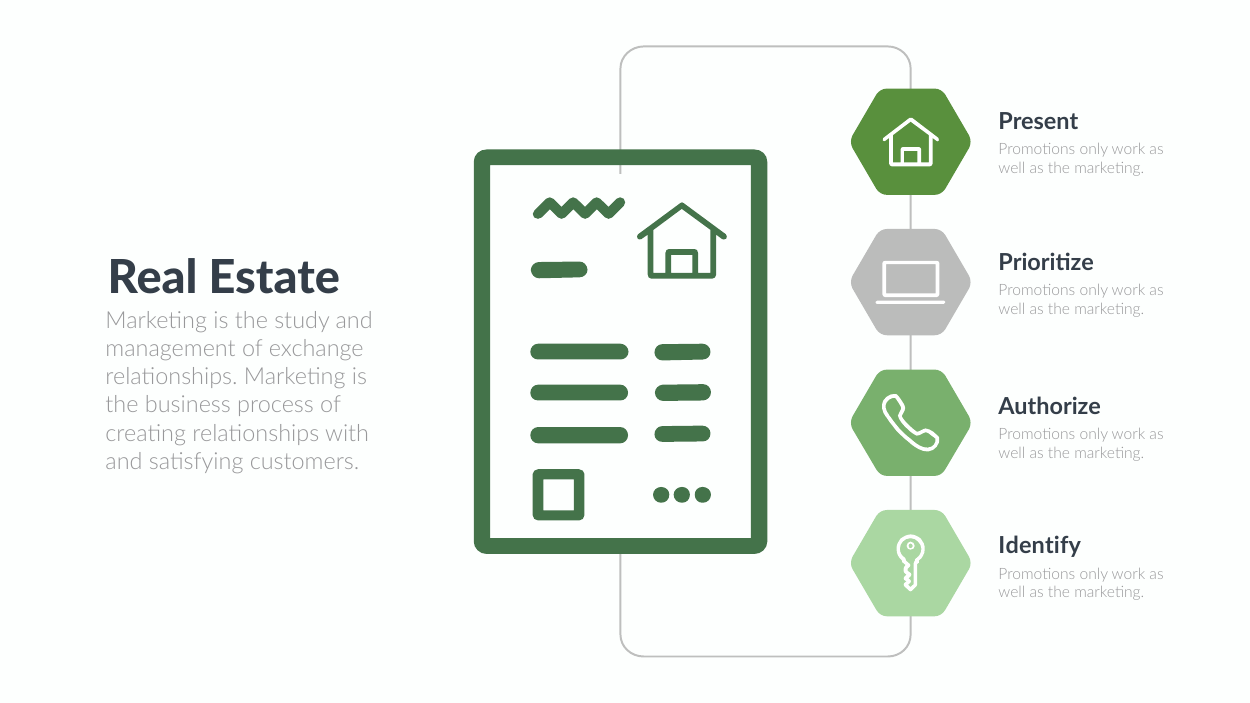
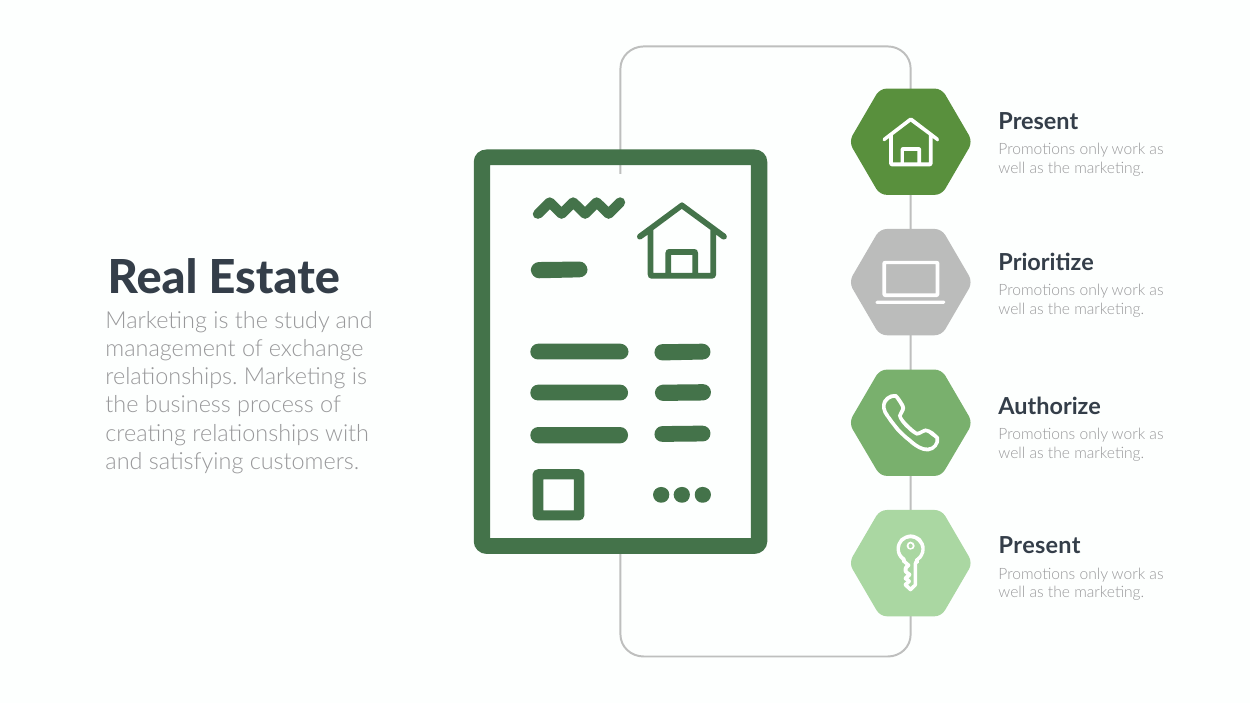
Identify at (1040, 546): Identify -> Present
